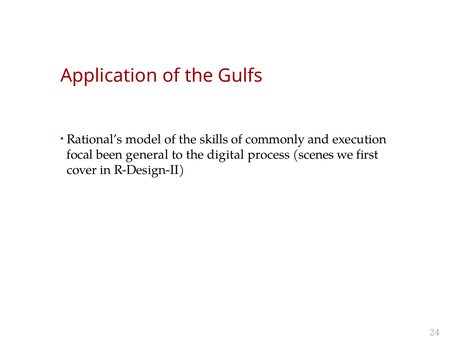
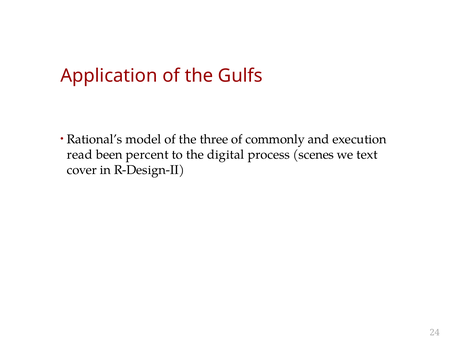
skills: skills -> three
focal: focal -> read
general: general -> percent
first: first -> text
